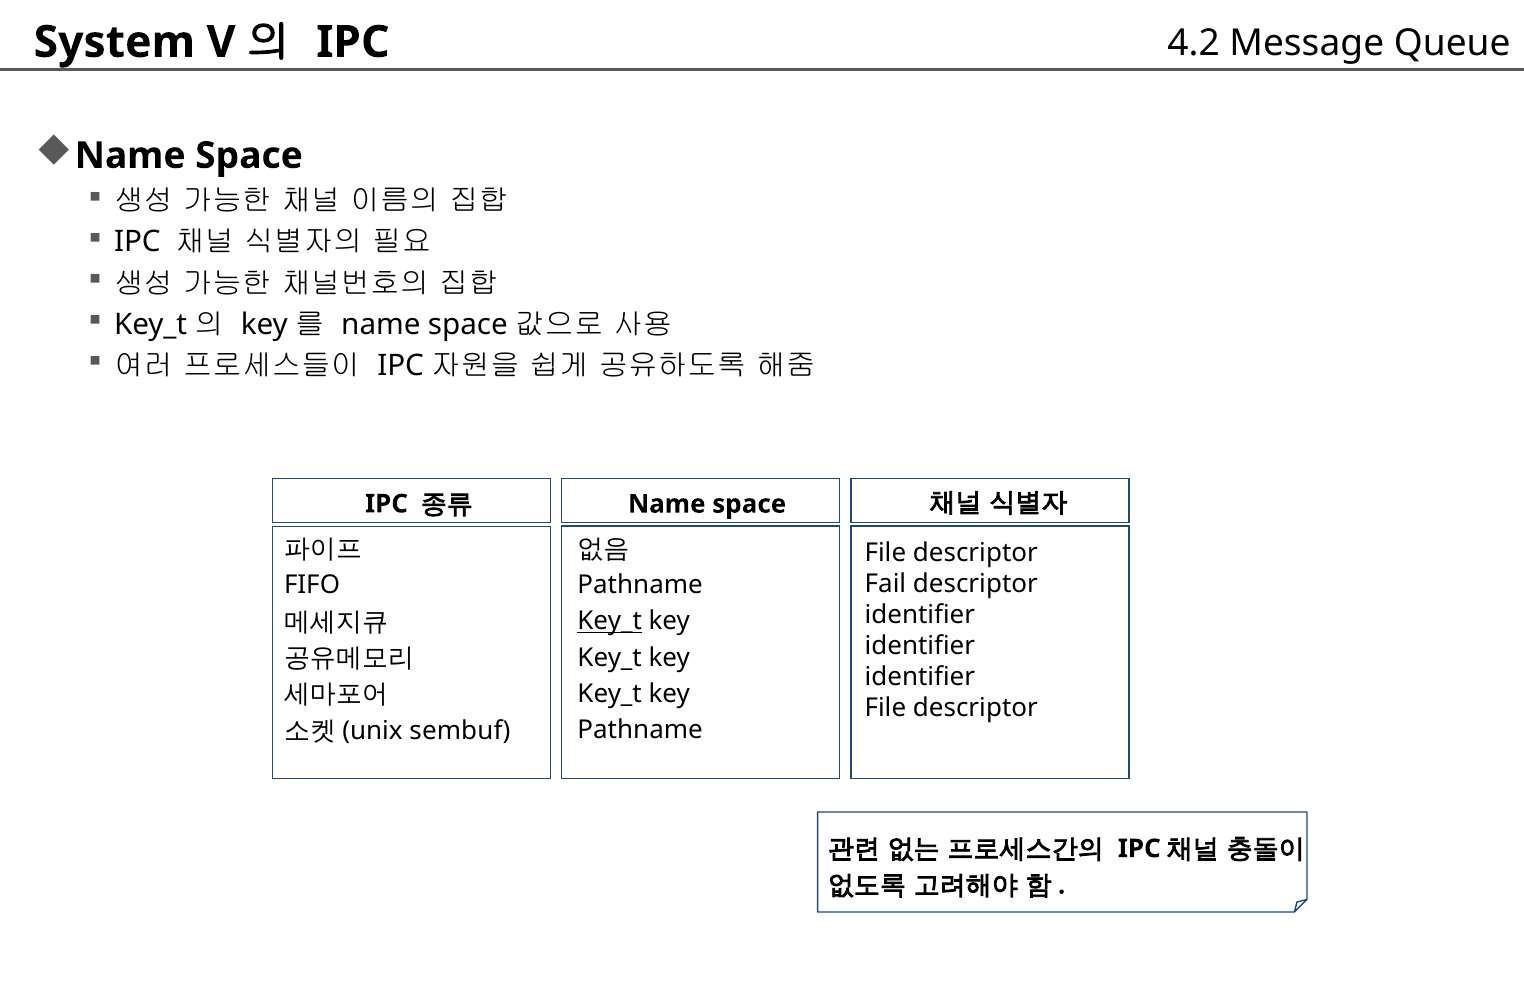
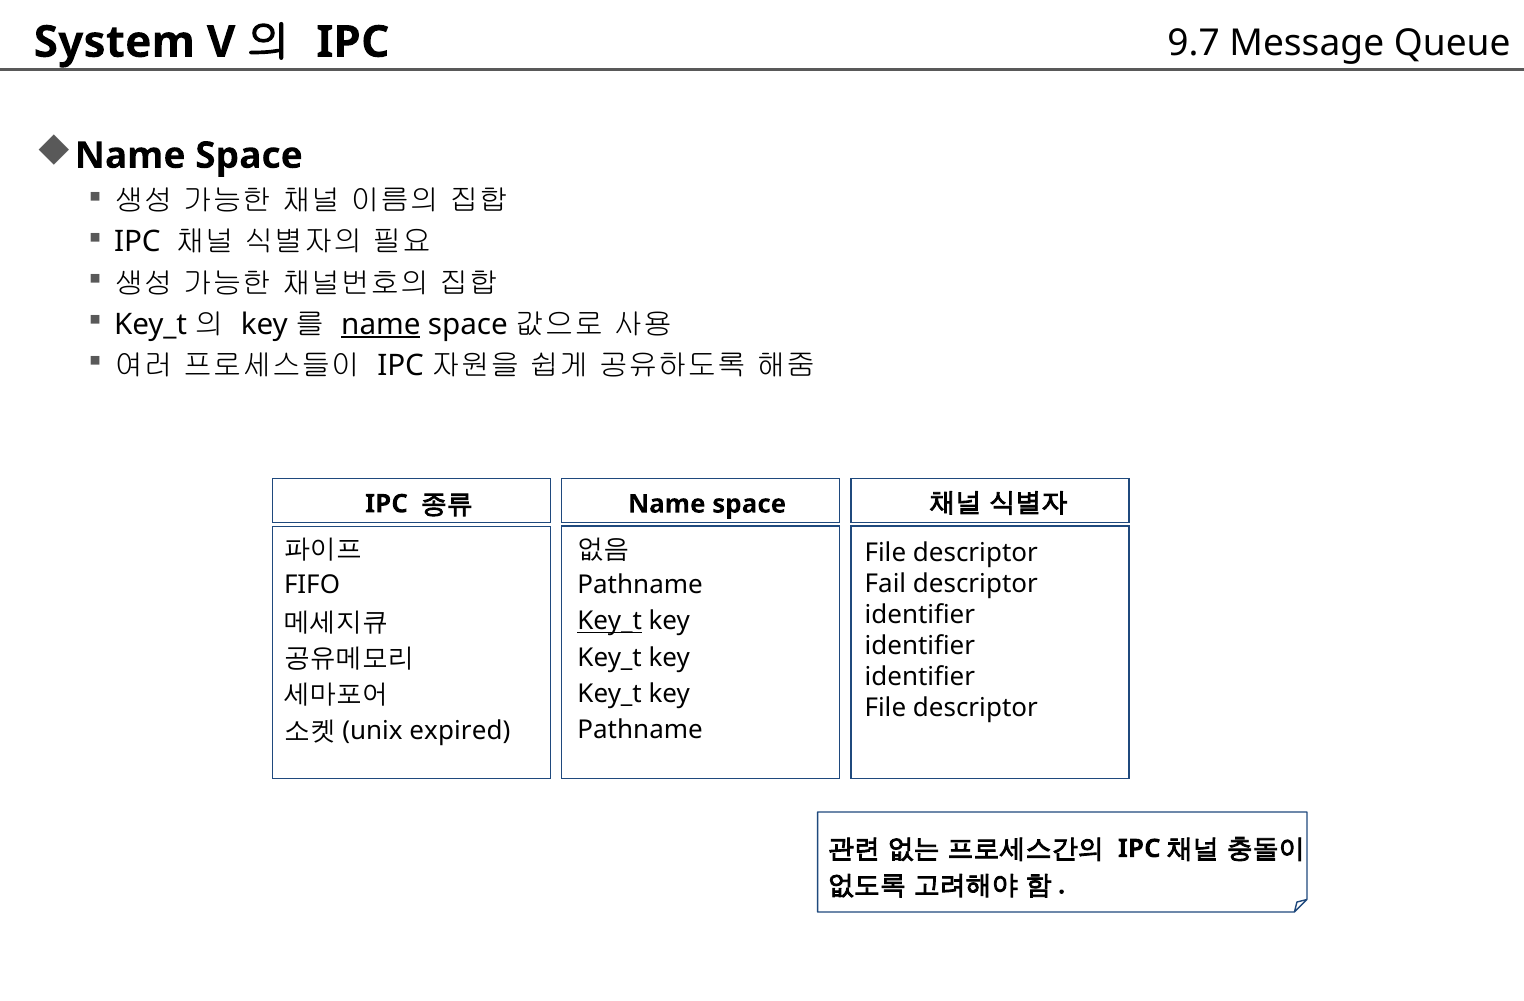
4.2: 4.2 -> 9.7
name at (381, 324) underline: none -> present
sembuf: sembuf -> expired
